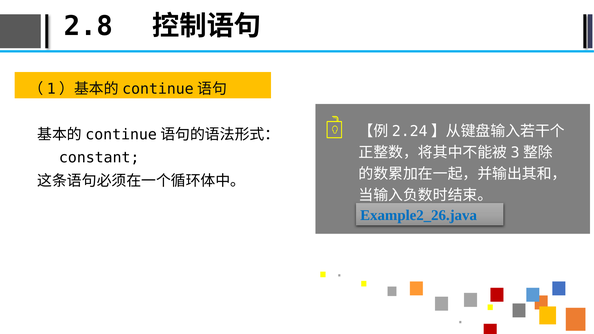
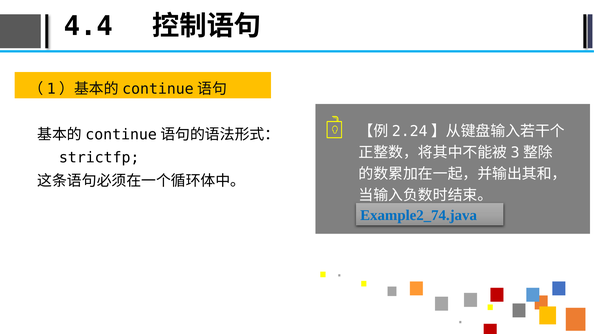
2.8: 2.8 -> 4.4
constant: constant -> strictfp
Example2_26.java: Example2_26.java -> Example2_74.java
